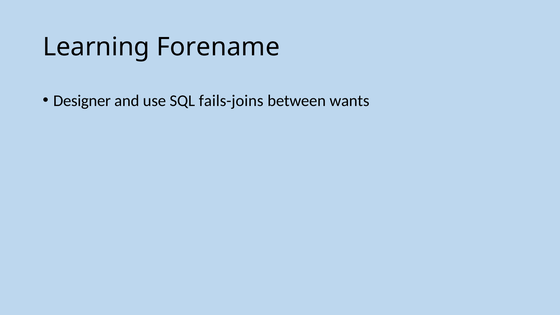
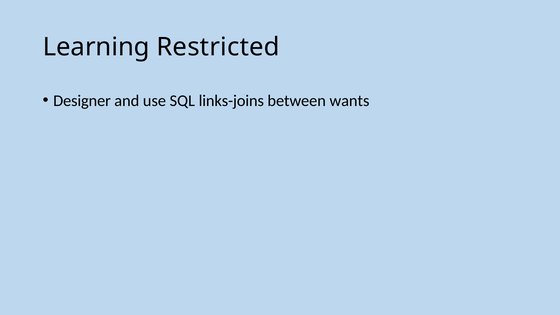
Forename: Forename -> Restricted
fails-joins: fails-joins -> links-joins
